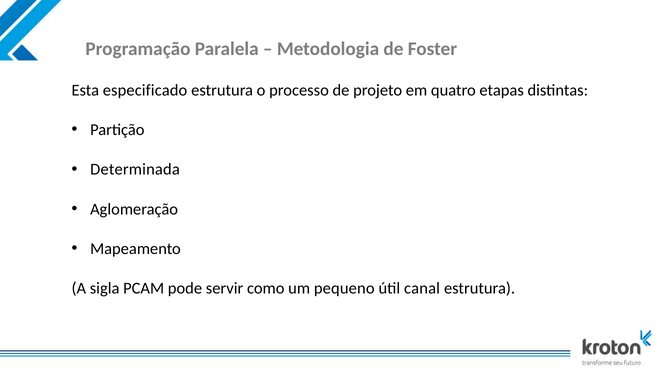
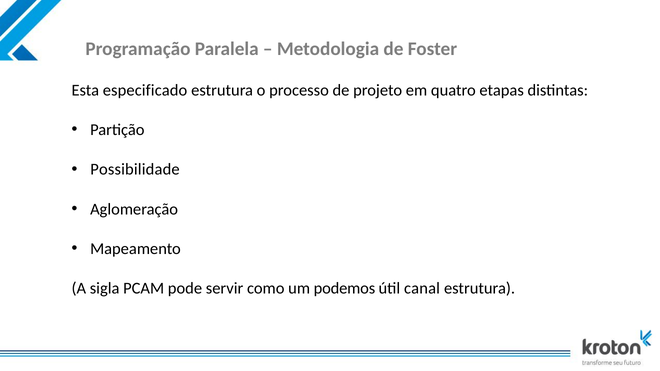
Determinada: Determinada -> Possibilidade
pequeno: pequeno -> podemos
